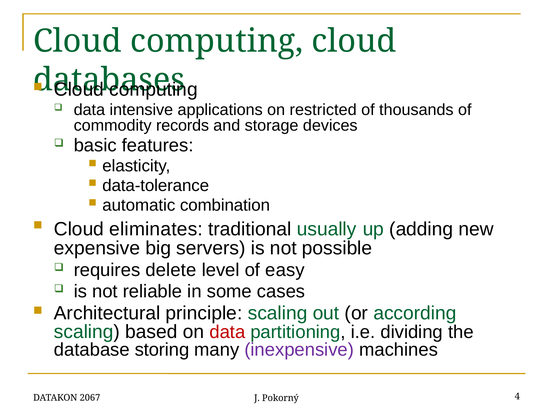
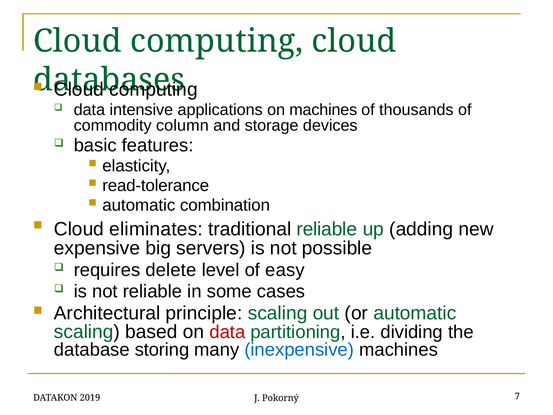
on restricted: restricted -> machines
records: records -> column
data-tolerance: data-tolerance -> read-tolerance
traditional usually: usually -> reliable
or according: according -> automatic
inexpensive colour: purple -> blue
2067: 2067 -> 2019
4: 4 -> 7
